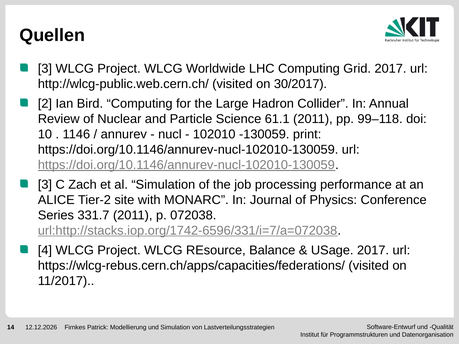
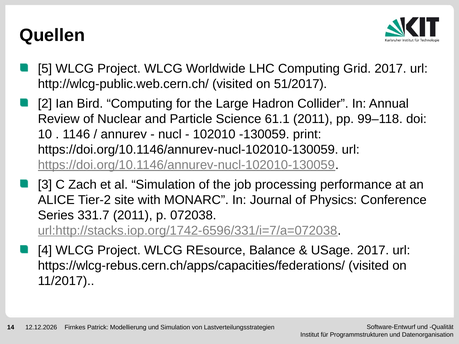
3 at (45, 69): 3 -> 5
30/2017: 30/2017 -> 51/2017
